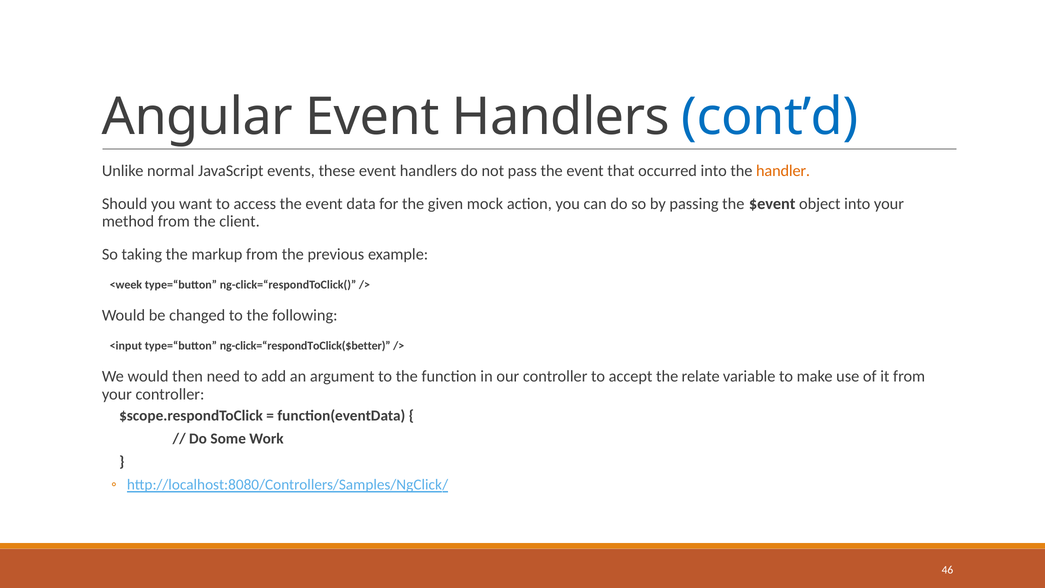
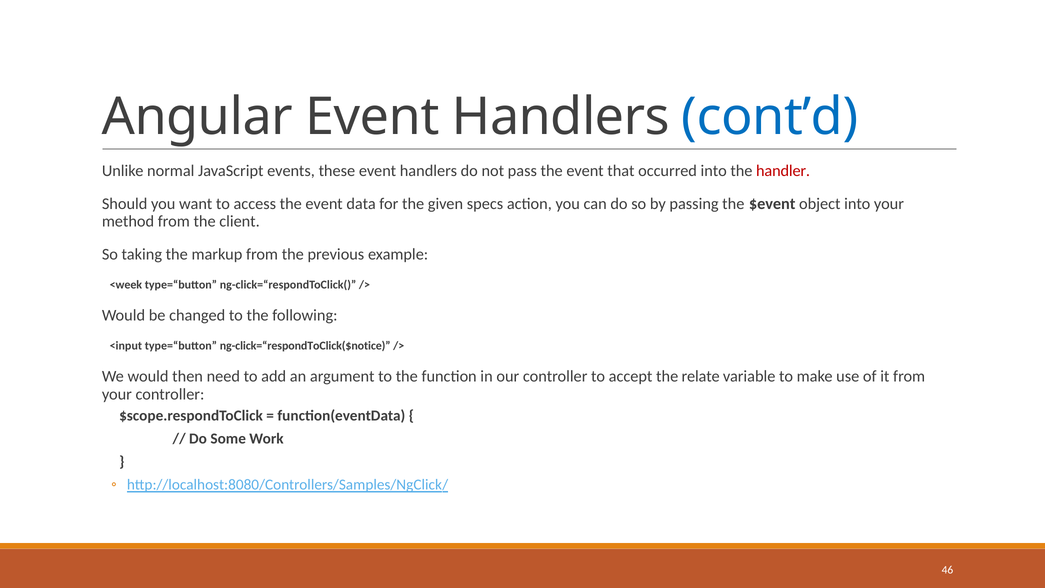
handler colour: orange -> red
mock: mock -> specs
ng-click=“respondToClick($better: ng-click=“respondToClick($better -> ng-click=“respondToClick($notice
